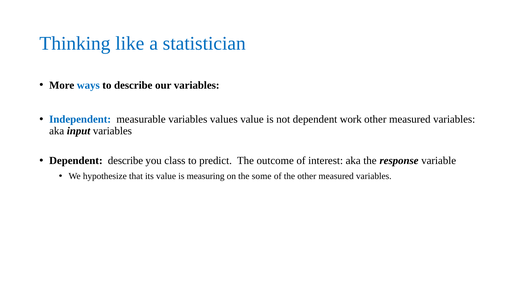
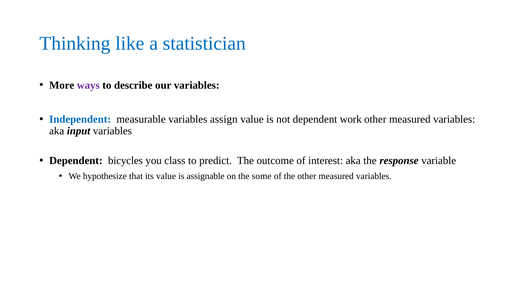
ways colour: blue -> purple
values: values -> assign
Dependent describe: describe -> bicycles
measuring: measuring -> assignable
